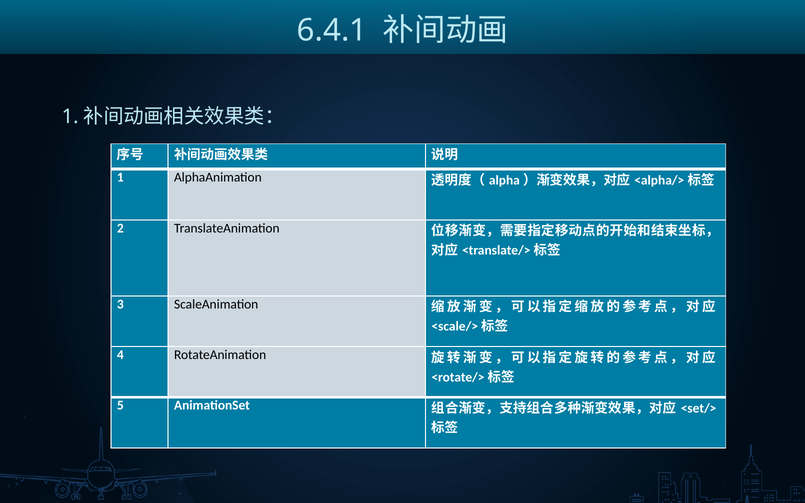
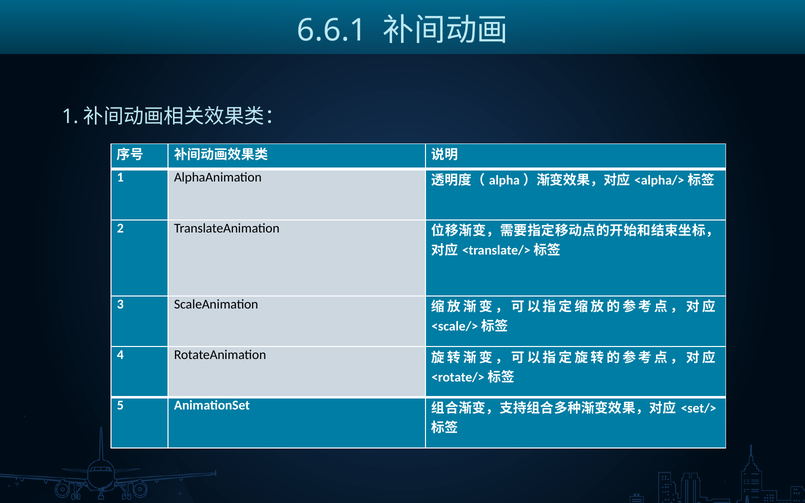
6.4.1: 6.4.1 -> 6.6.1
